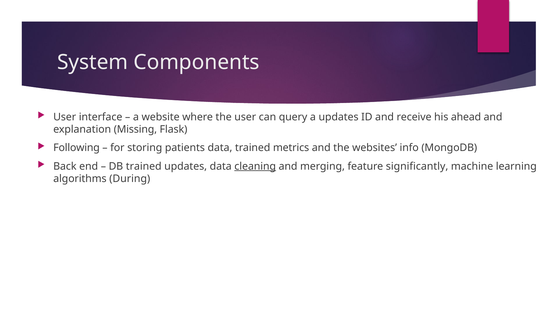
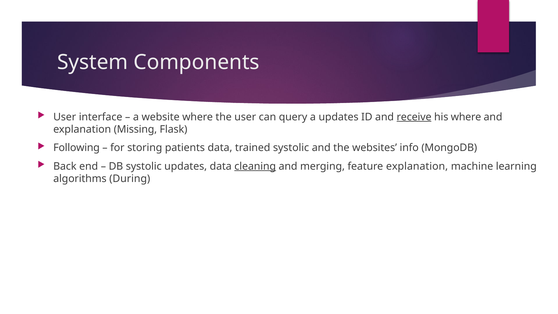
receive underline: none -> present
his ahead: ahead -> where
trained metrics: metrics -> systolic
DB trained: trained -> systolic
feature significantly: significantly -> explanation
